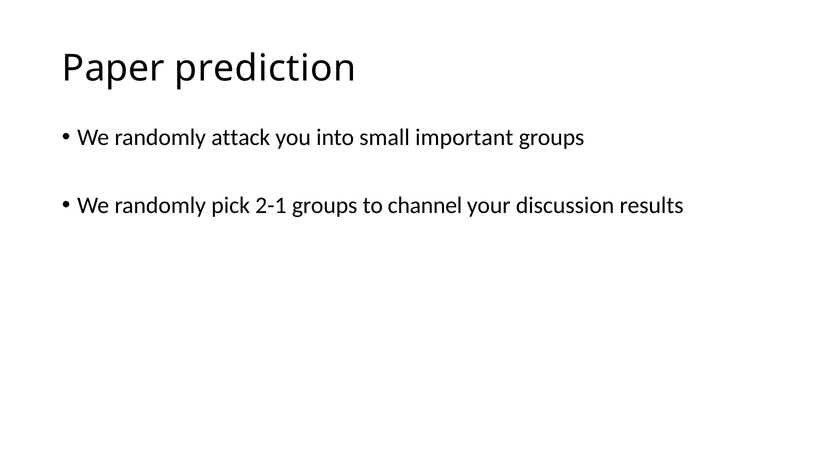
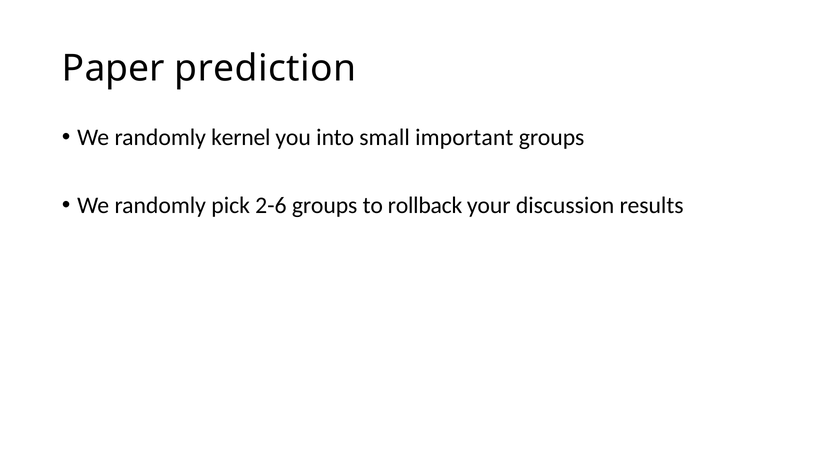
attack: attack -> kernel
2-1: 2-1 -> 2-6
channel: channel -> rollback
